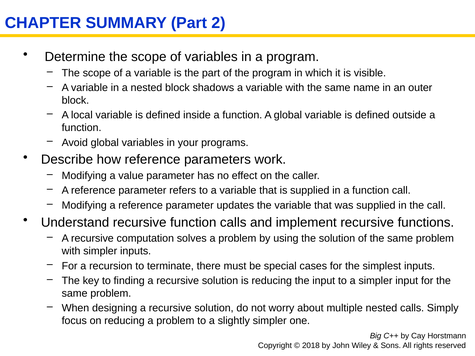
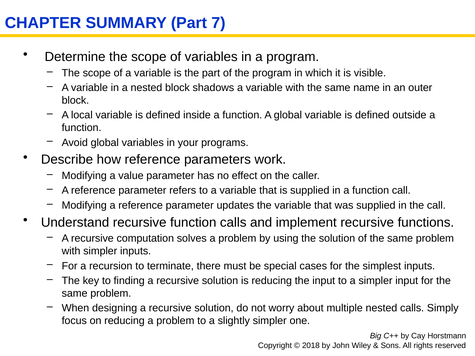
2: 2 -> 7
